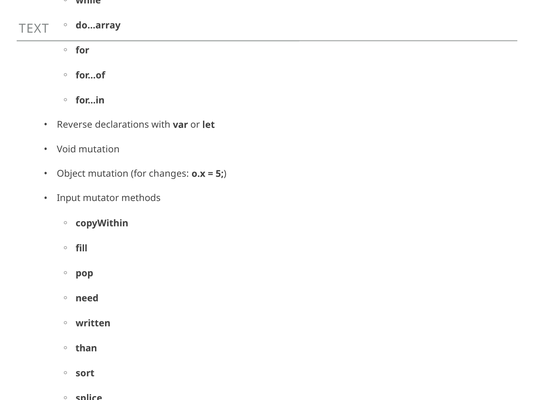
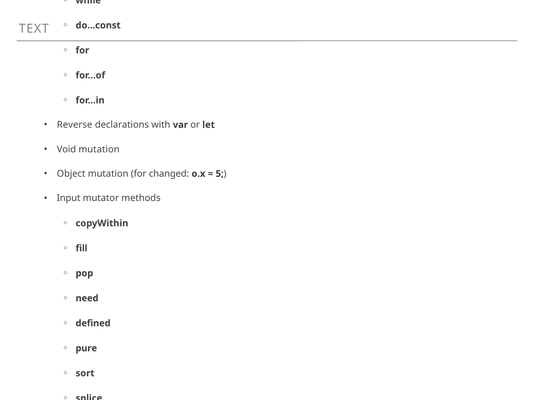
do...array: do...array -> do...const
changes: changes -> changed
written: written -> defined
than: than -> pure
